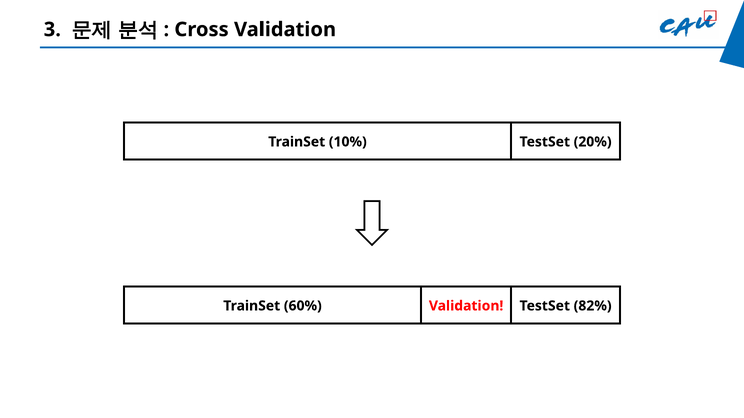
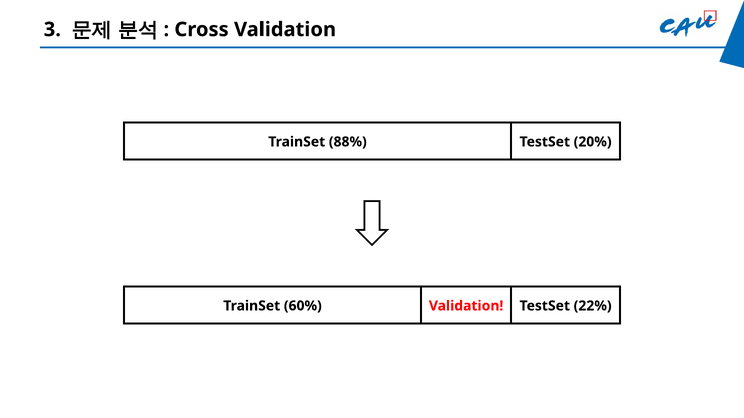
10%: 10% -> 88%
82%: 82% -> 22%
